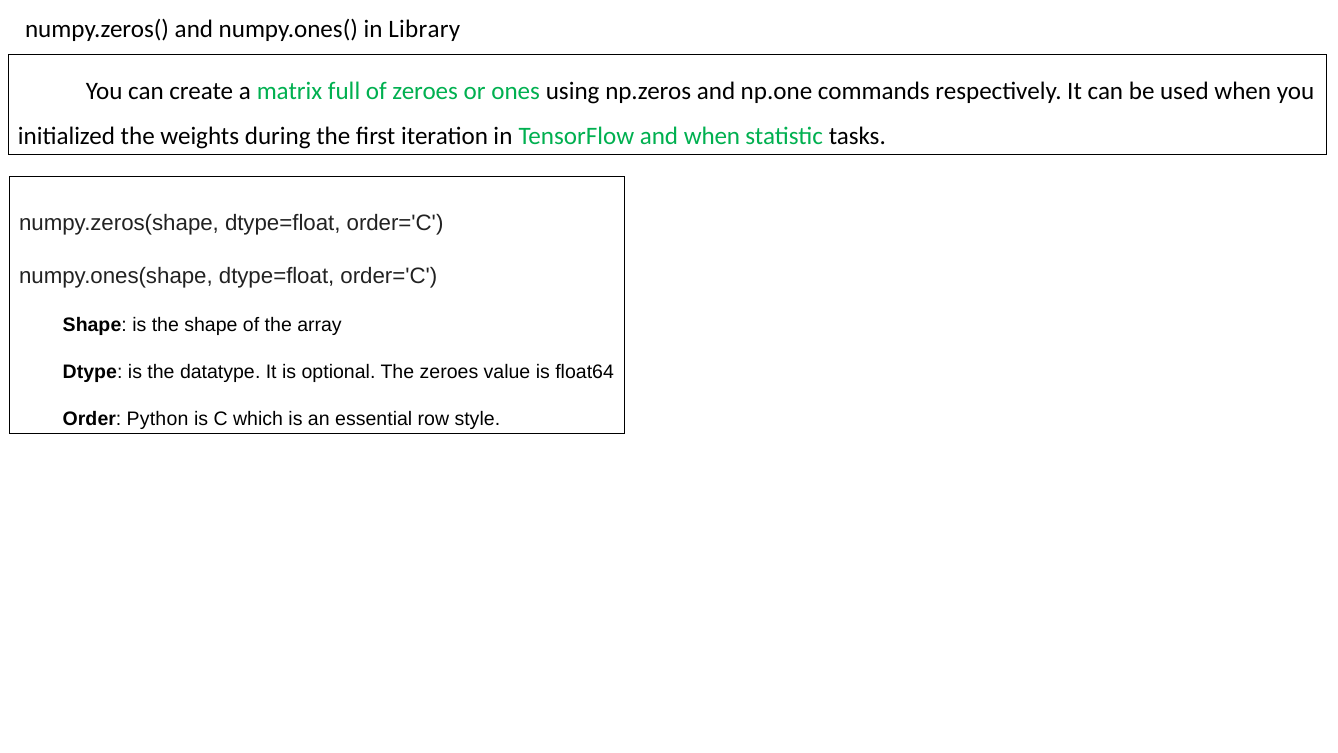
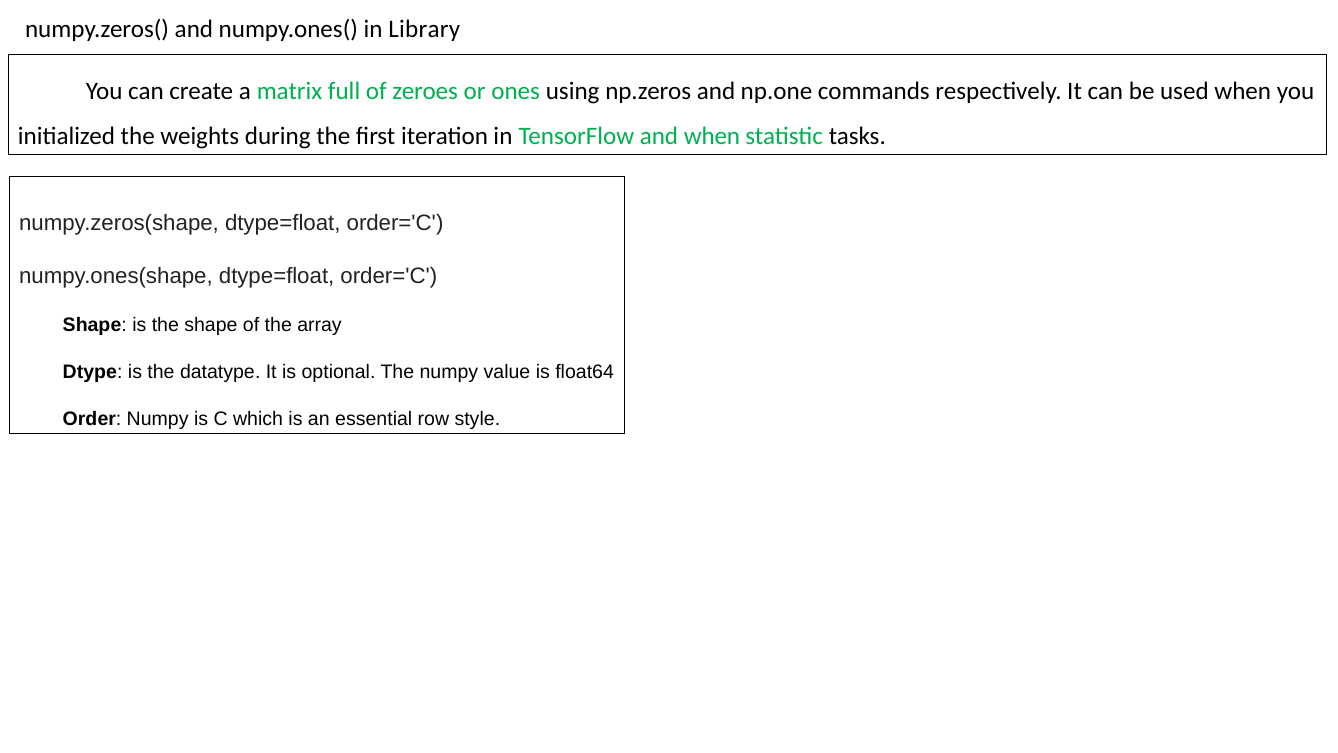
The zeroes: zeroes -> numpy
Order Python: Python -> Numpy
